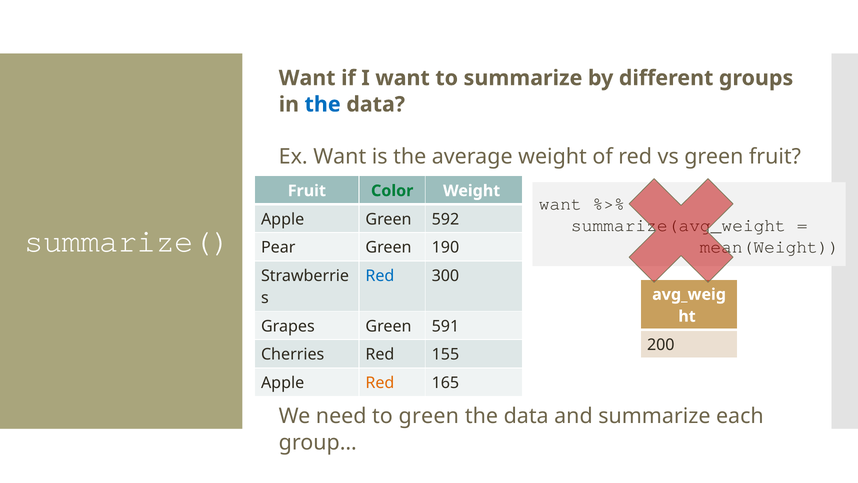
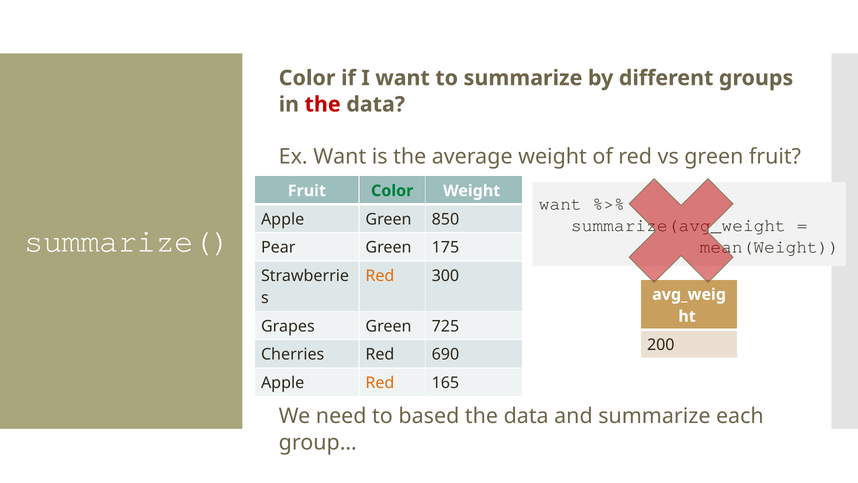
Want at (307, 78): Want -> Color
the at (323, 104) colour: blue -> red
592: 592 -> 850
190: 190 -> 175
Red at (380, 276) colour: blue -> orange
591: 591 -> 725
155: 155 -> 690
to green: green -> based
